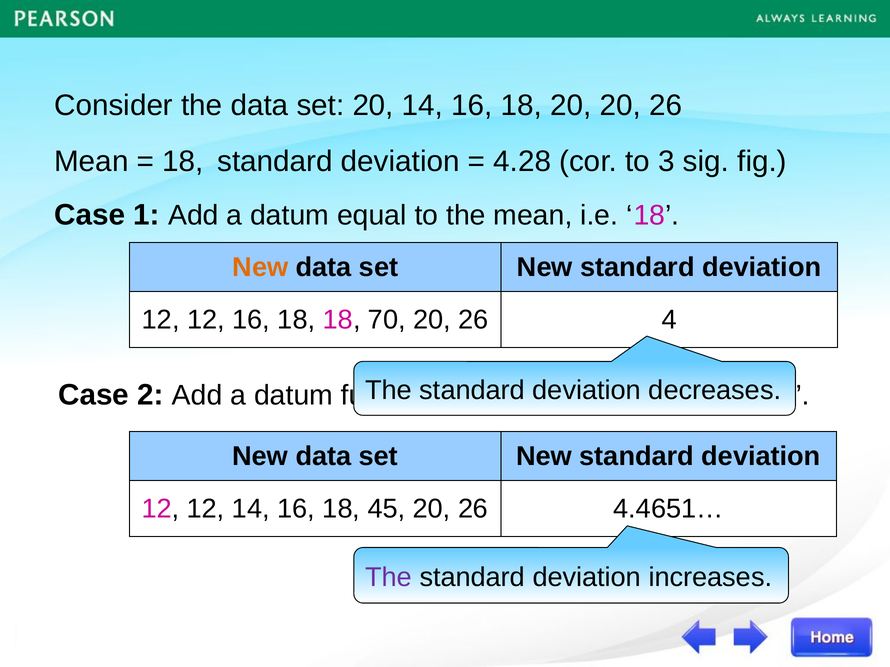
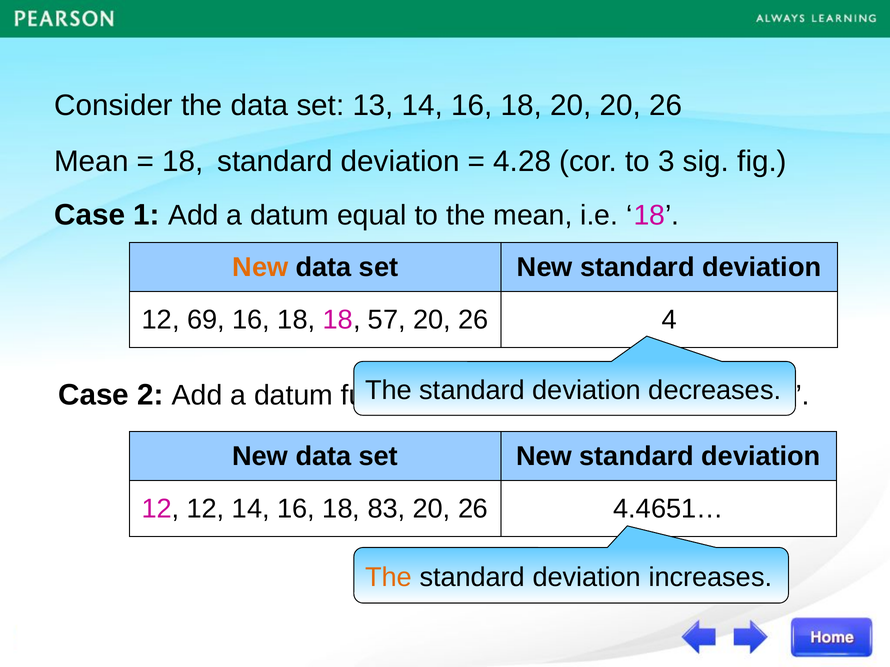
set 20: 20 -> 13
12 at (206, 320): 12 -> 69
70: 70 -> 57
45: 45 -> 83
The at (389, 578) colour: purple -> orange
